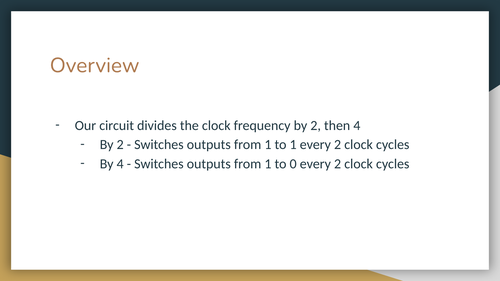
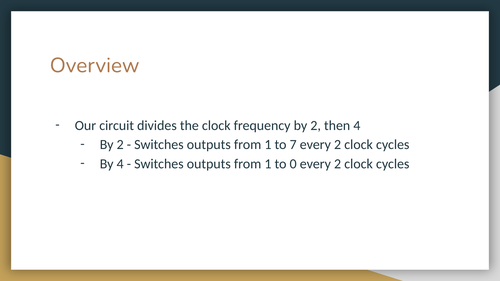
to 1: 1 -> 7
